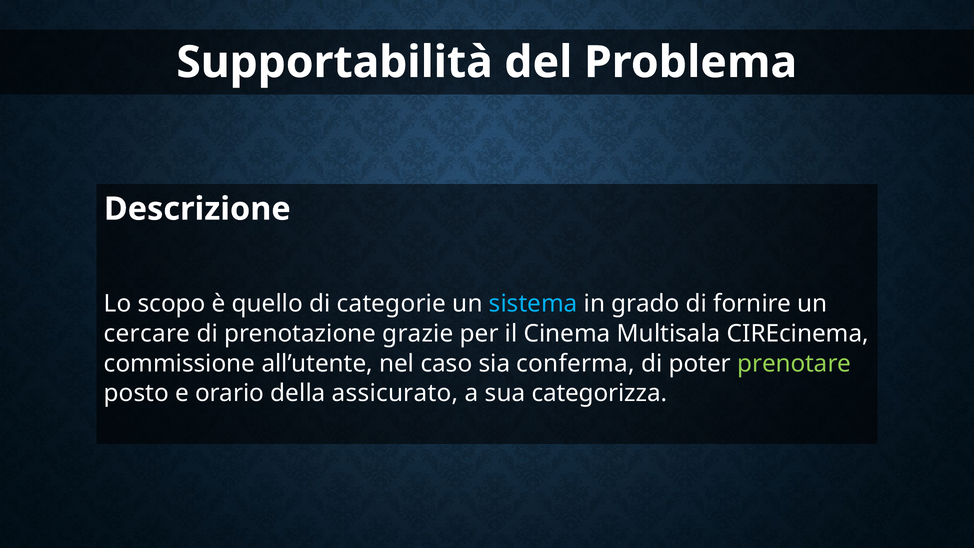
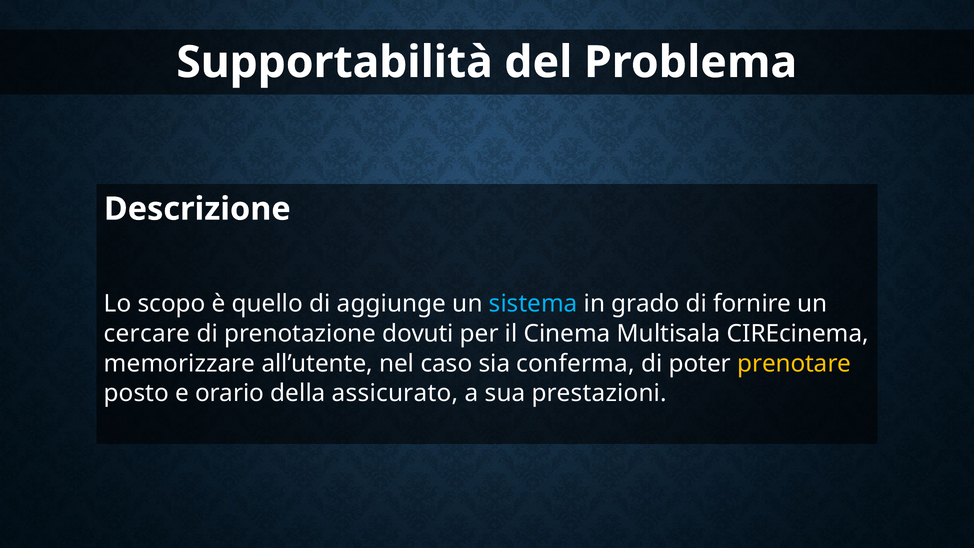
categorie: categorie -> aggiunge
grazie: grazie -> dovuti
commissione: commissione -> memorizzare
prenotare colour: light green -> yellow
categorizza: categorizza -> prestazioni
